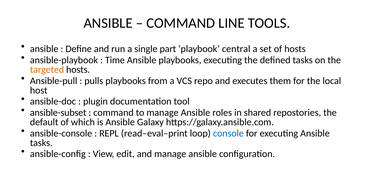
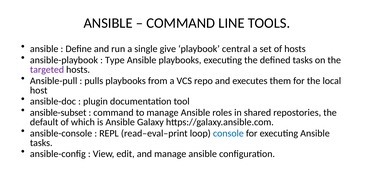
part: part -> give
Time: Time -> Type
targeted colour: orange -> purple
